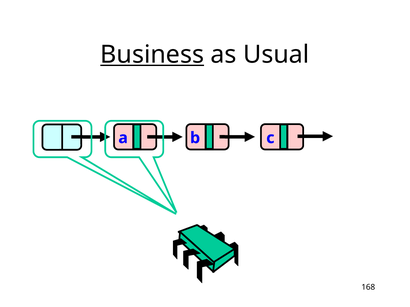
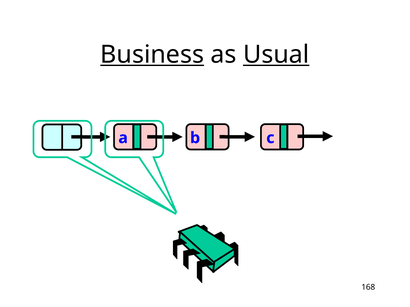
Usual underline: none -> present
